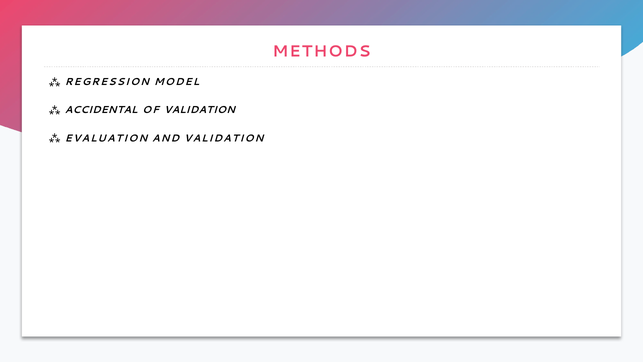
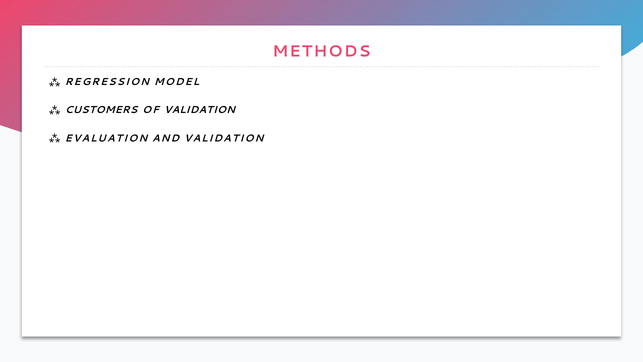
ACCIDENTAL: ACCIDENTAL -> CUSTOMERS
